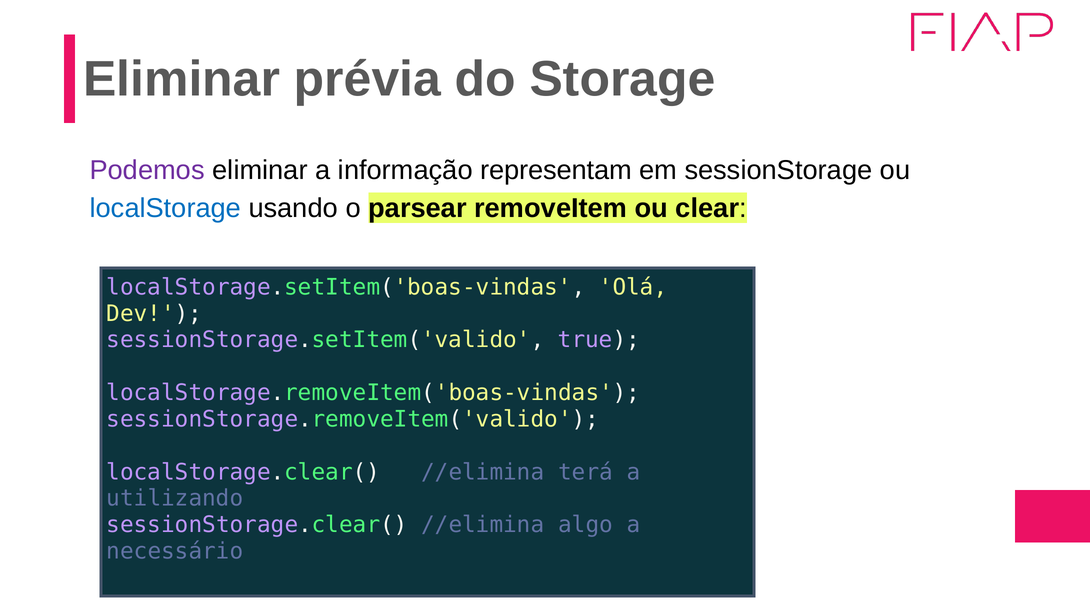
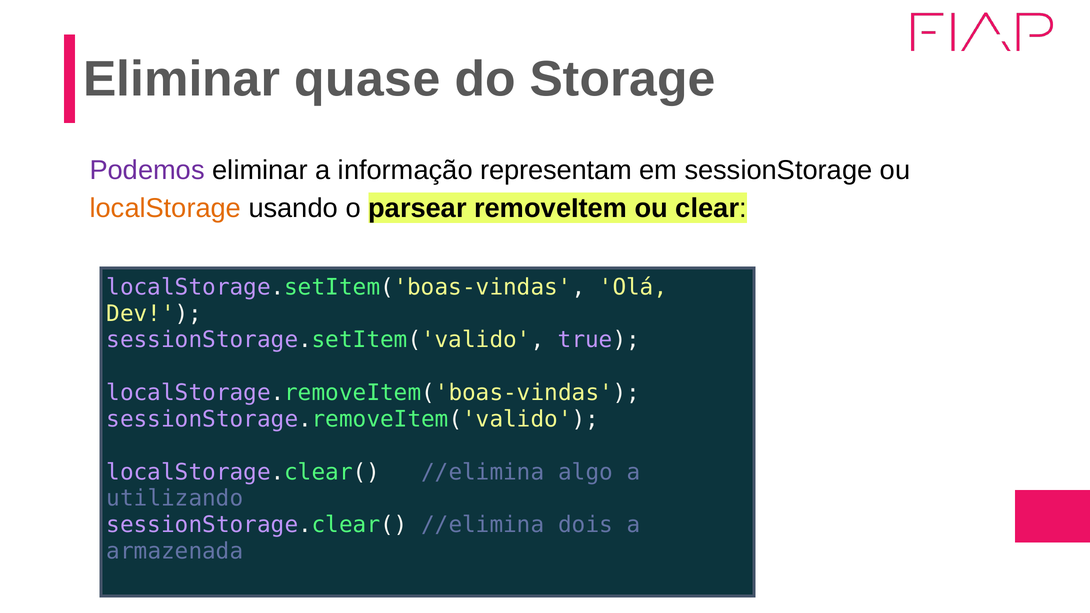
prévia: prévia -> quase
localStorage colour: blue -> orange
terá: terá -> algo
algo: algo -> dois
necessário: necessário -> armazenada
